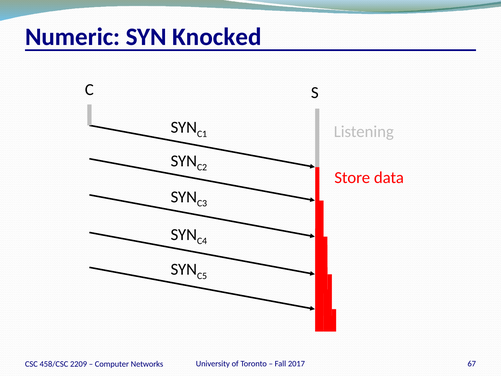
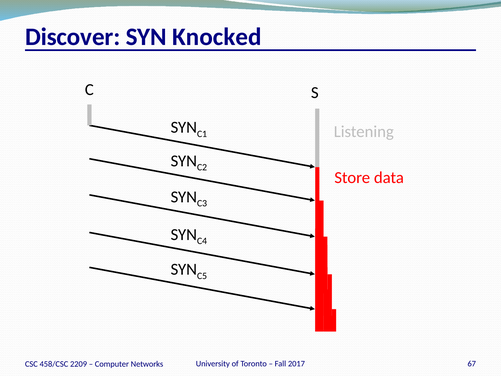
Numeric: Numeric -> Discover
